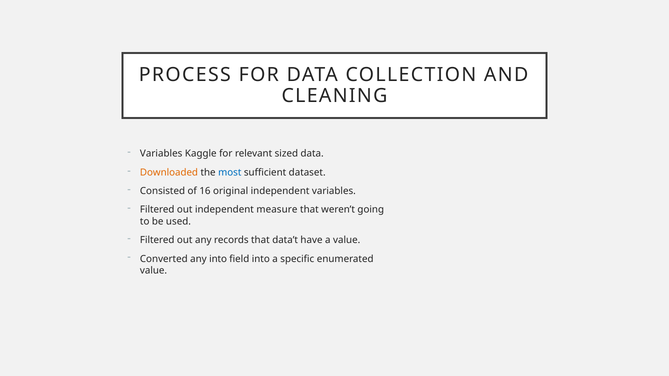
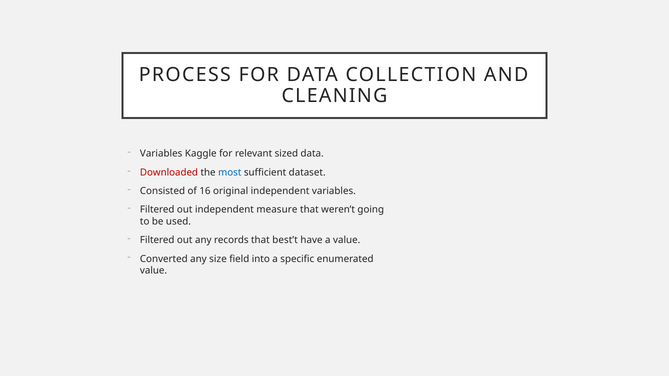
Downloaded colour: orange -> red
data’t: data’t -> best’t
any into: into -> size
